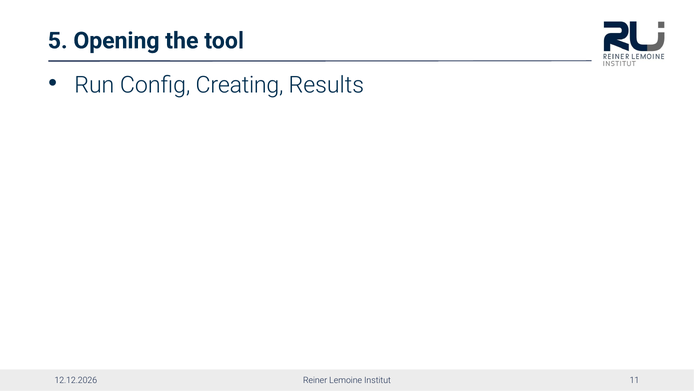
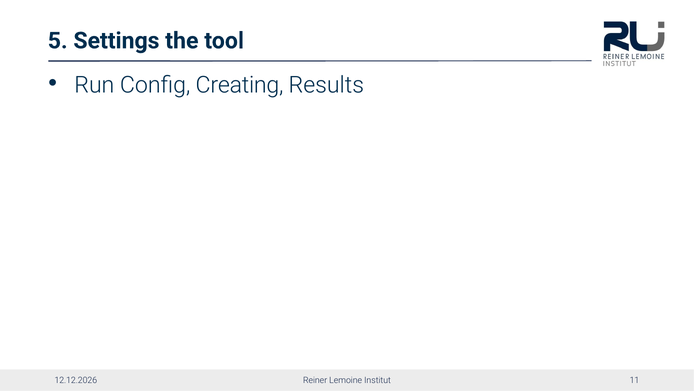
Opening: Opening -> Settings
